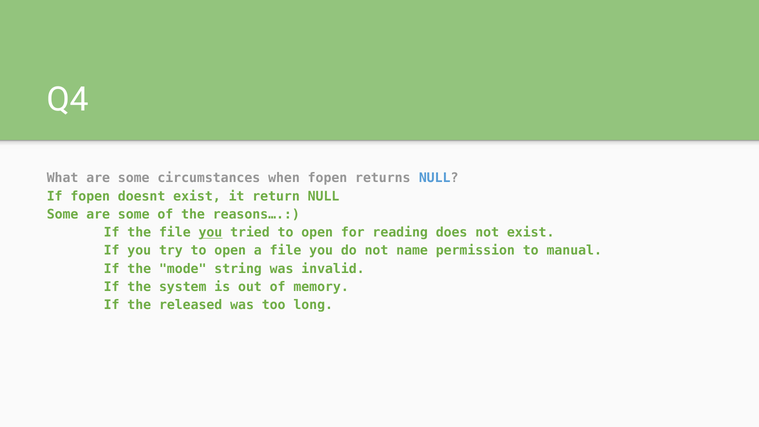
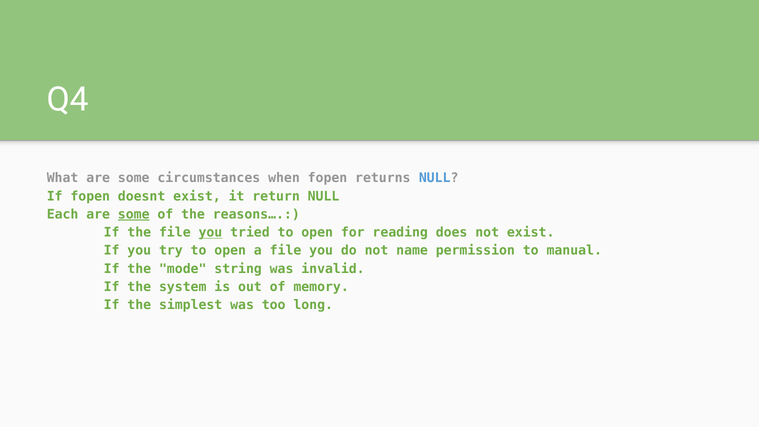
Some at (63, 214): Some -> Each
some at (134, 214) underline: none -> present
released: released -> simplest
